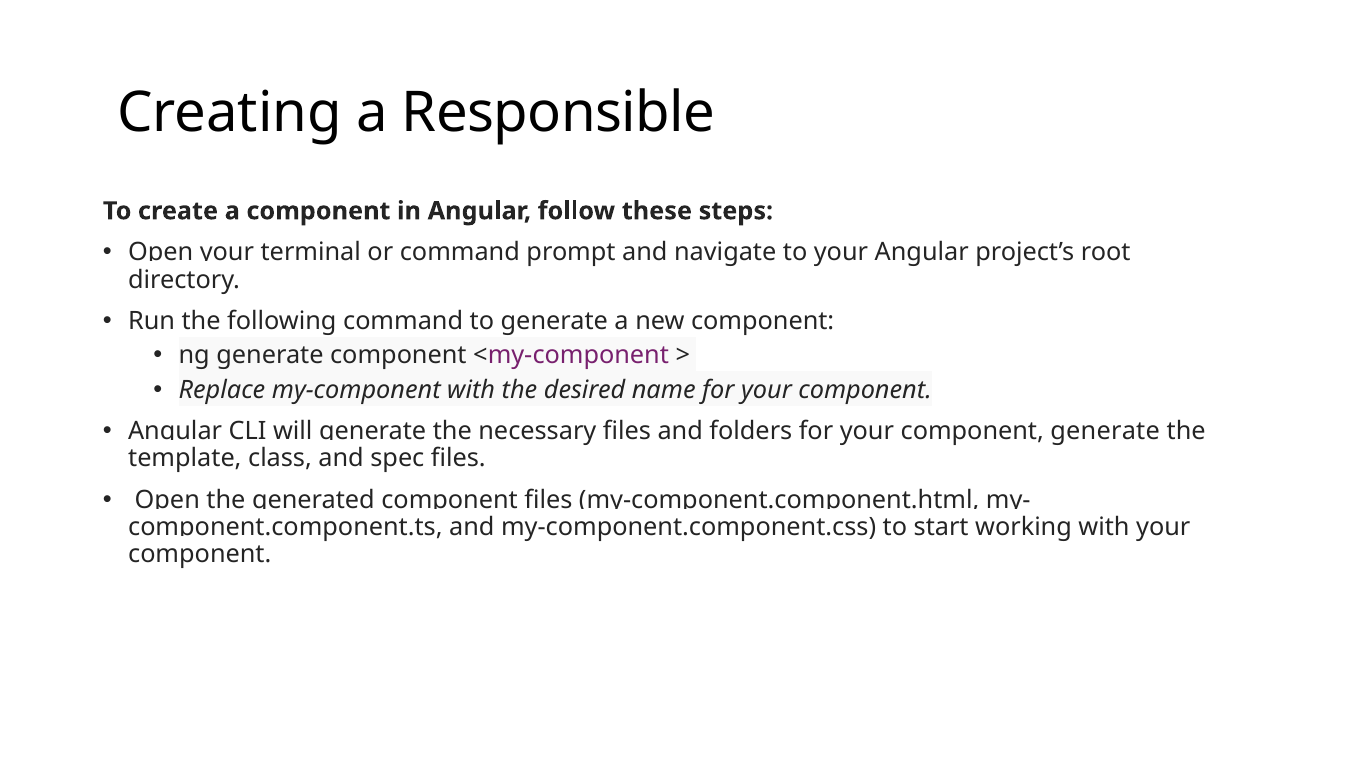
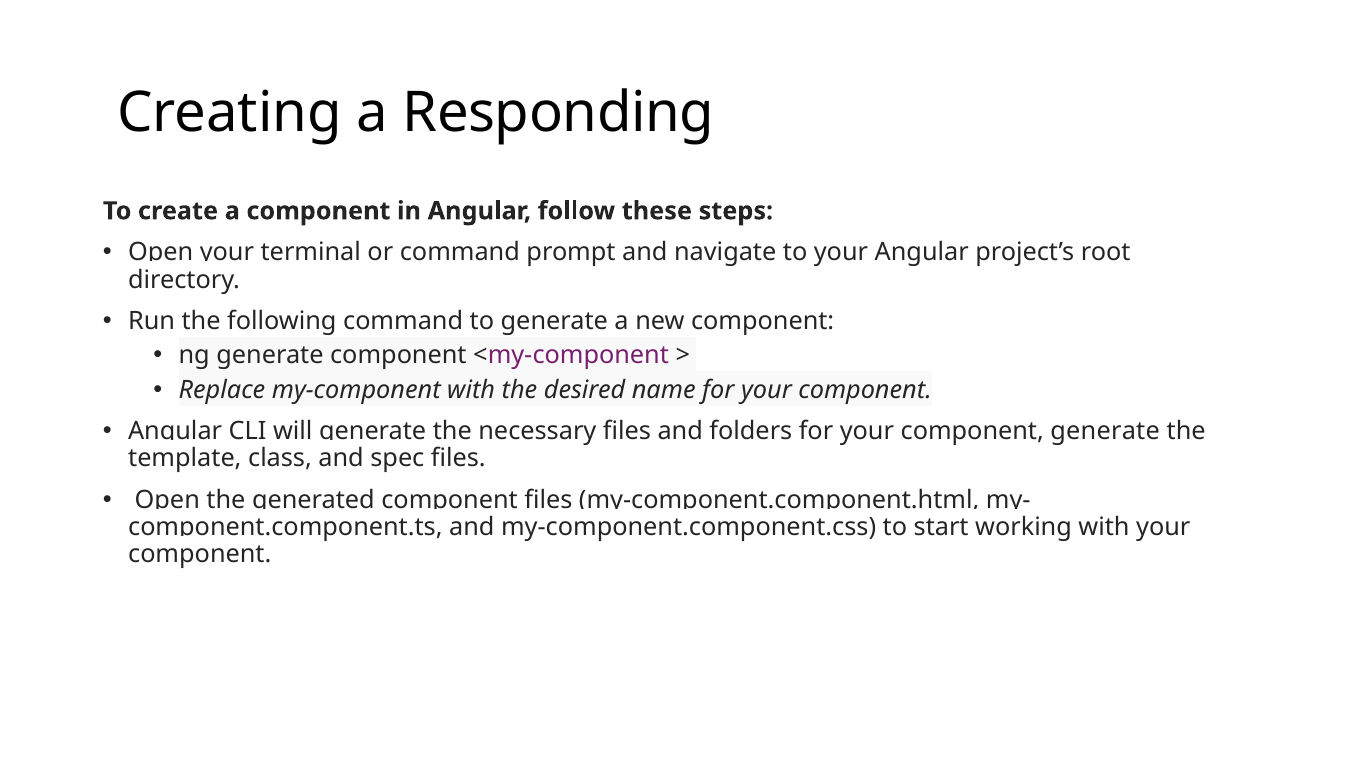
Responsible: Responsible -> Responding
